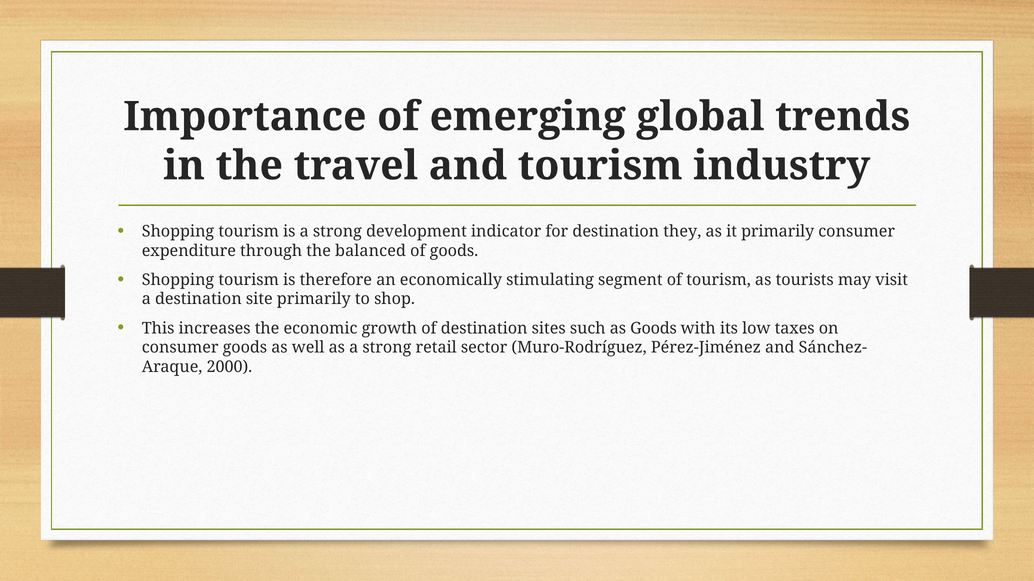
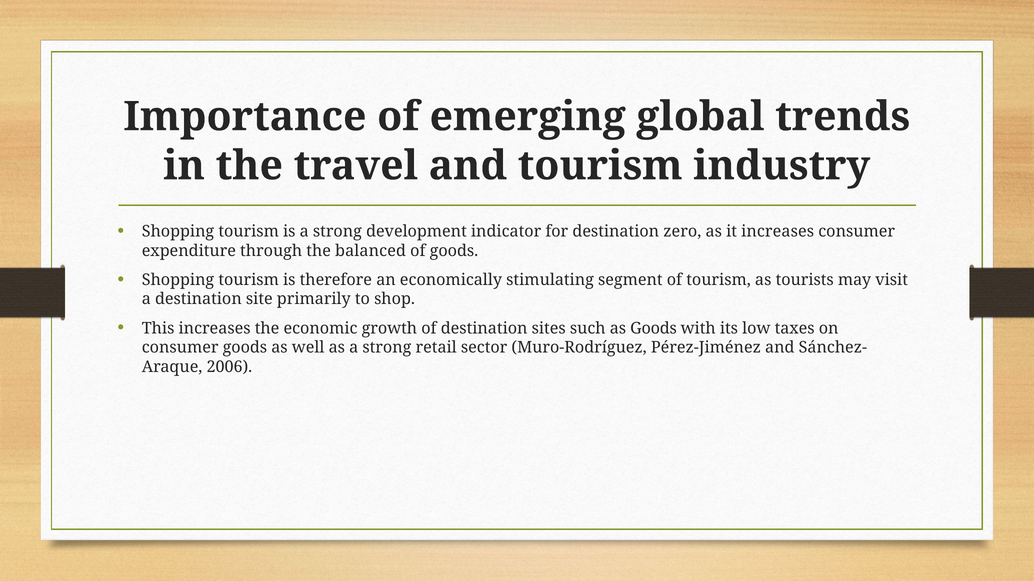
they: they -> zero
it primarily: primarily -> increases
2000: 2000 -> 2006
